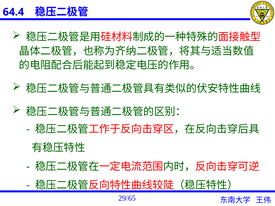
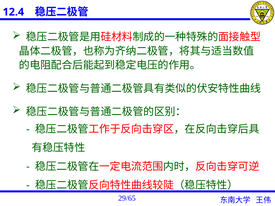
64.4: 64.4 -> 12.4
